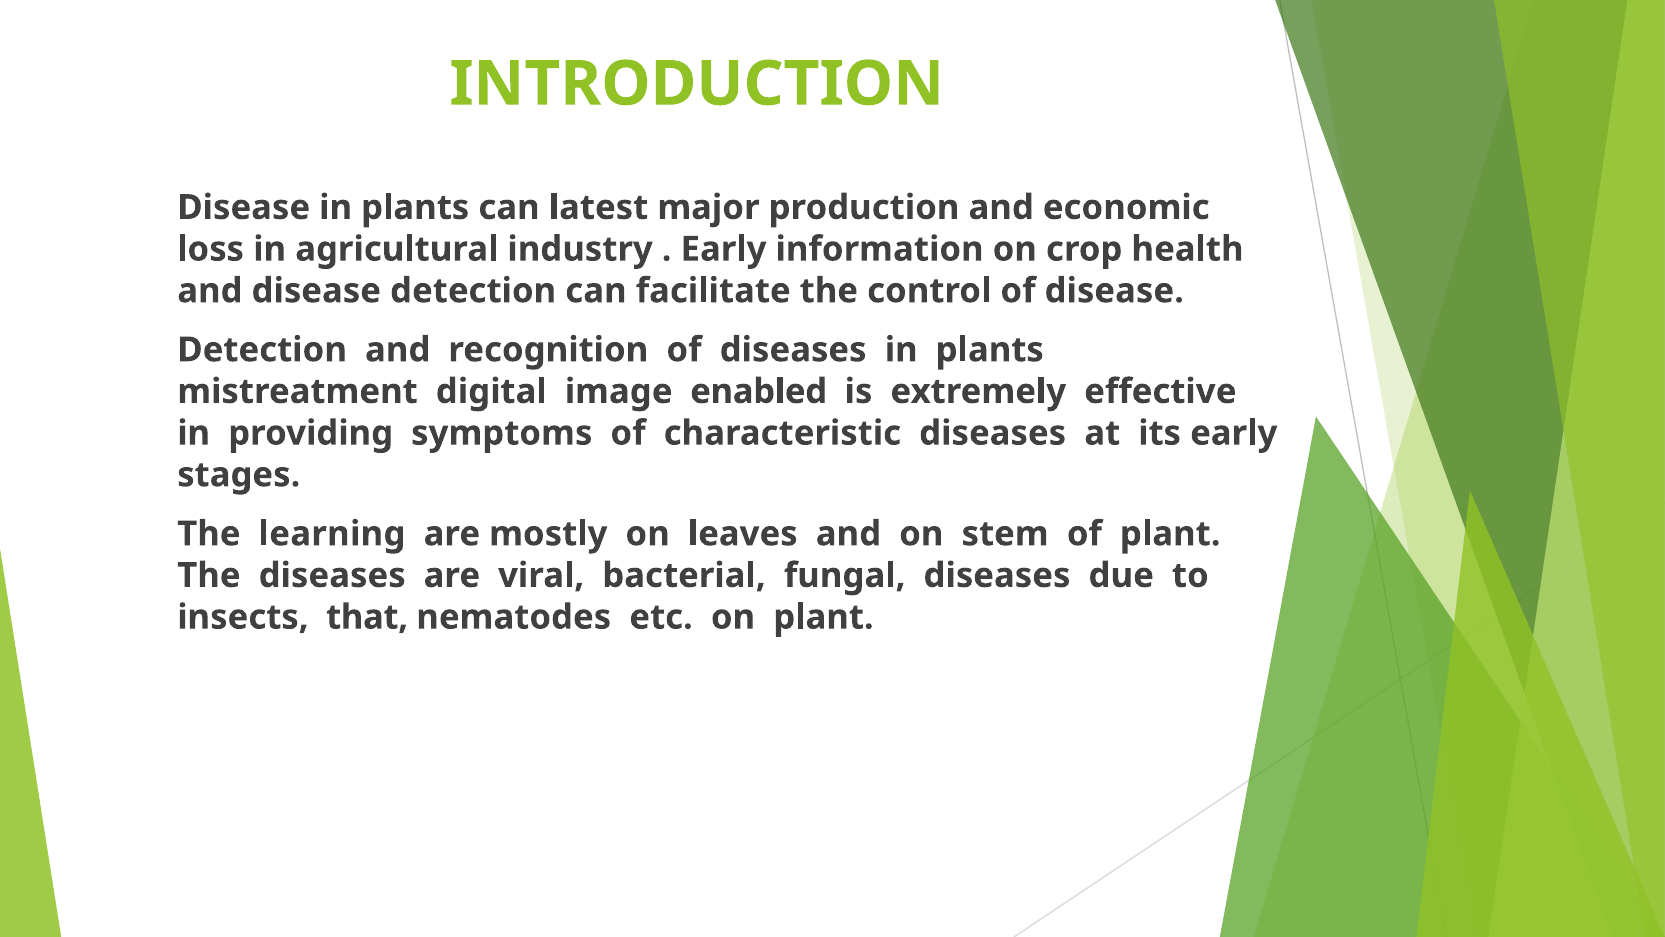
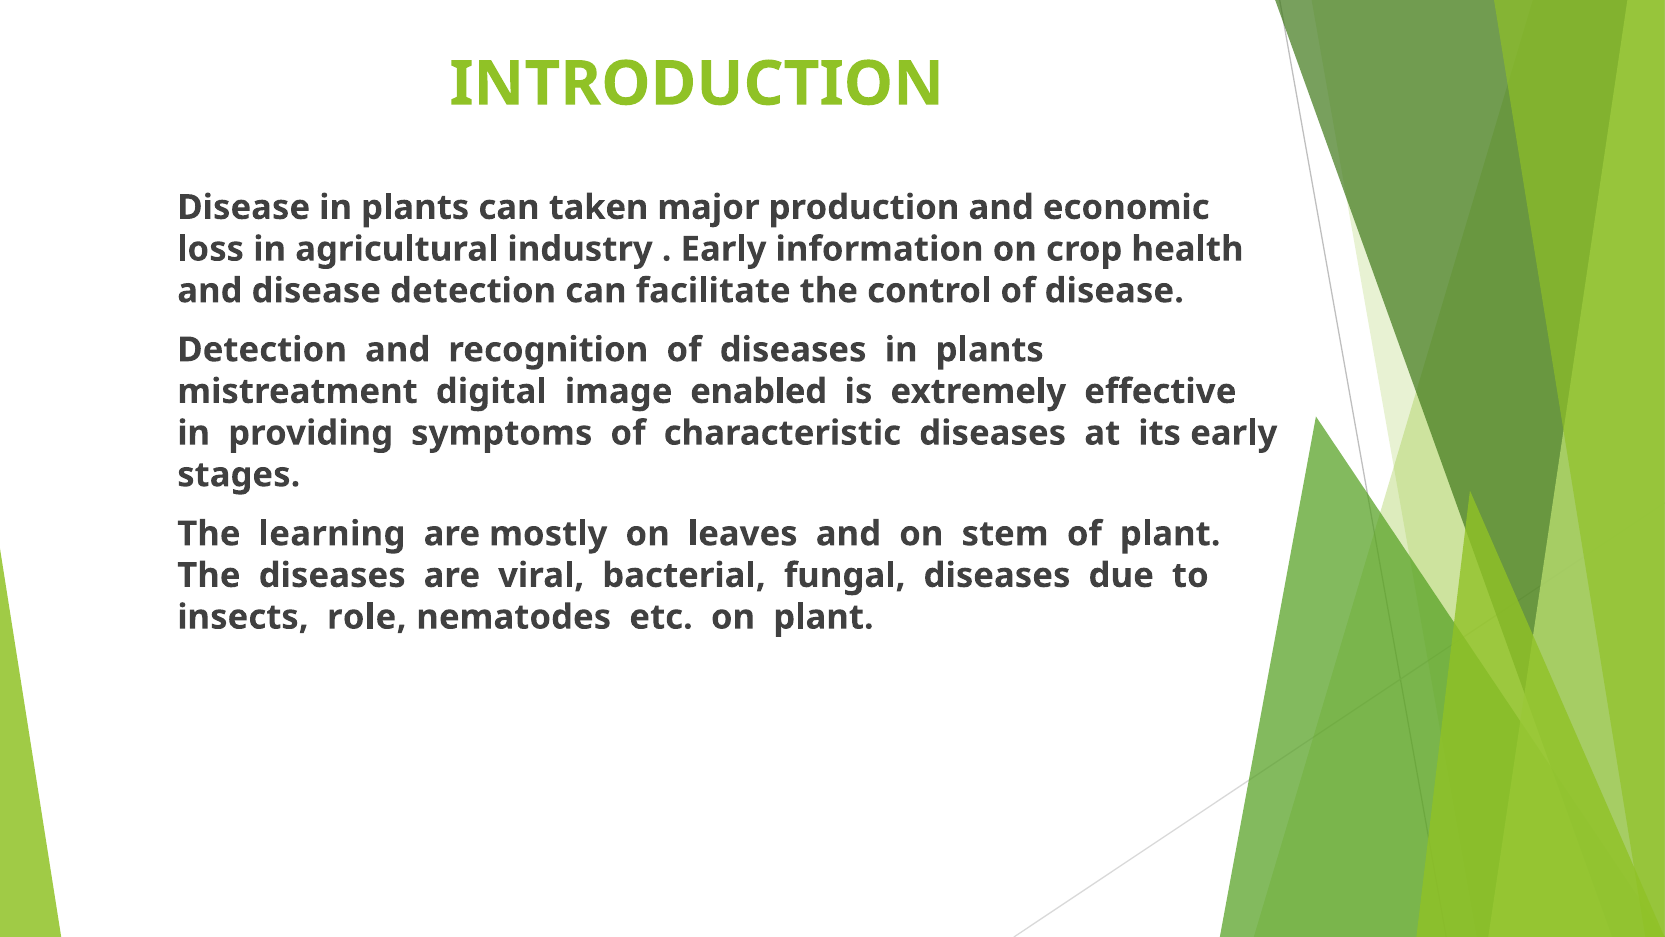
latest: latest -> taken
that: that -> role
